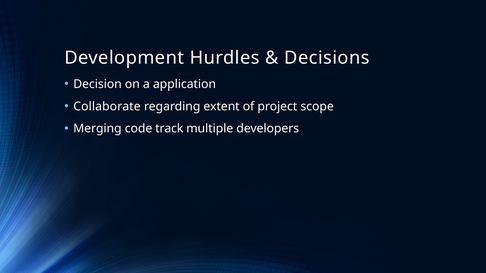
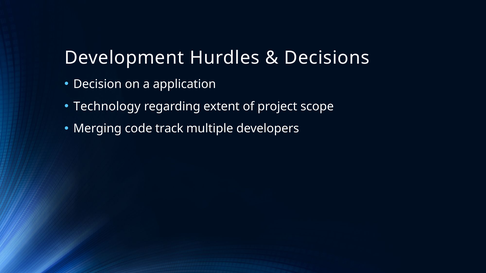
Collaborate: Collaborate -> Technology
